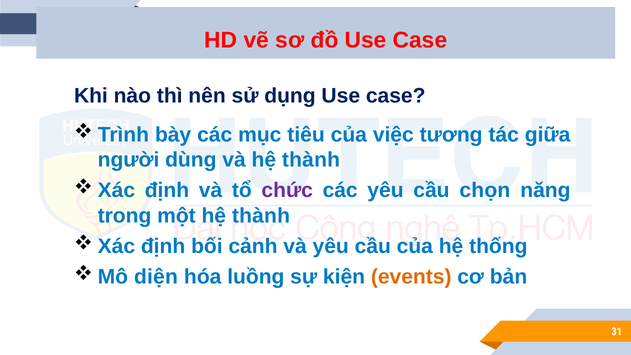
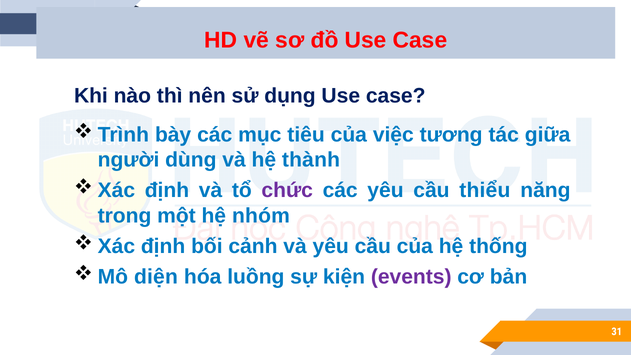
chọn: chọn -> thiểu
một hệ thành: thành -> nhóm
events colour: orange -> purple
